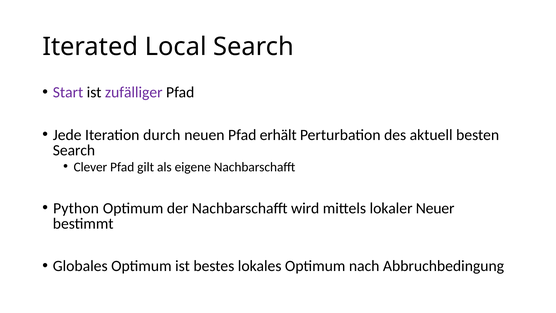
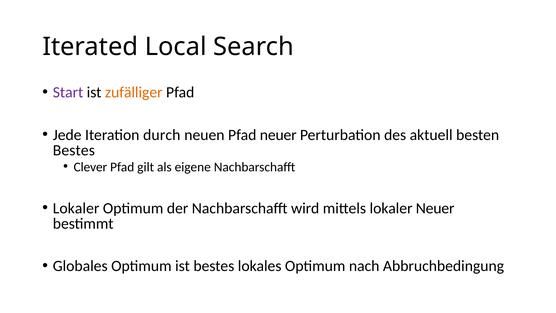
zufälliger colour: purple -> orange
Pfad erhält: erhält -> neuer
Search at (74, 150): Search -> Bestes
Python at (76, 208): Python -> Lokaler
